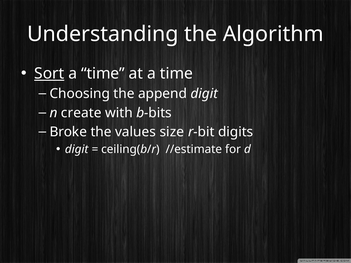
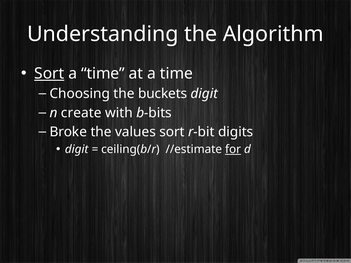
append: append -> buckets
values size: size -> sort
for underline: none -> present
